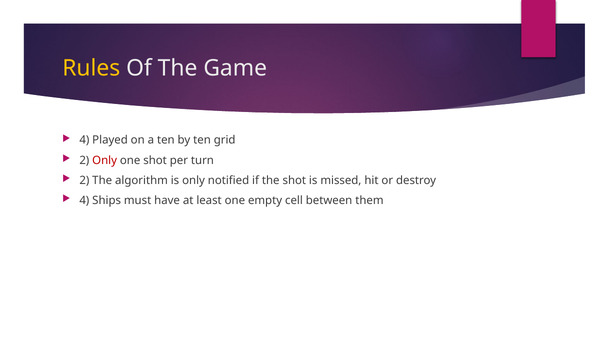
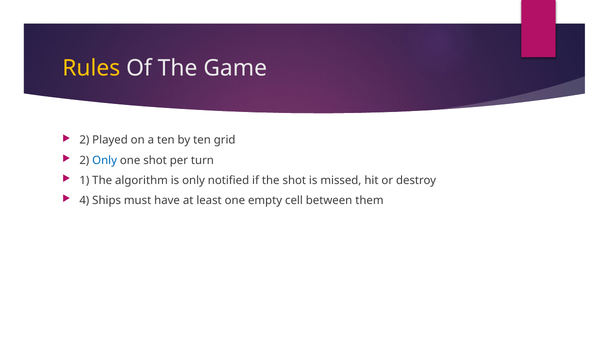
4 at (84, 140): 4 -> 2
Only at (105, 160) colour: red -> blue
2 at (84, 180): 2 -> 1
